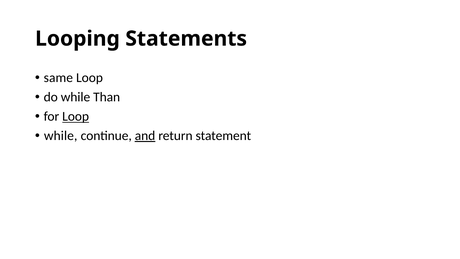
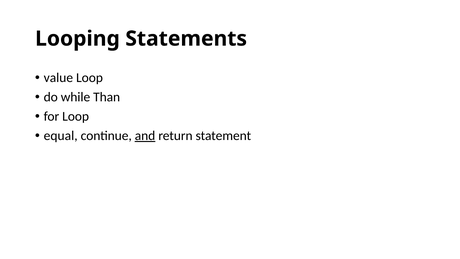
same: same -> value
Loop at (76, 116) underline: present -> none
while at (61, 136): while -> equal
